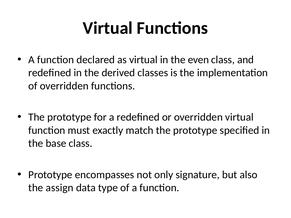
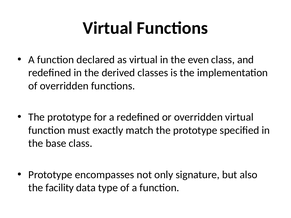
assign: assign -> facility
